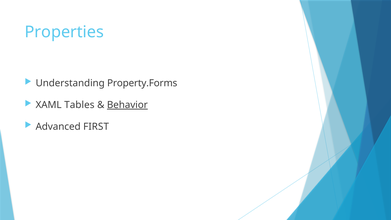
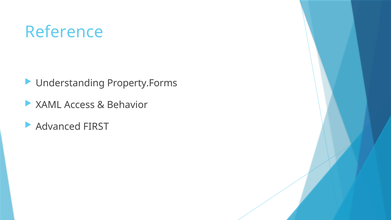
Properties: Properties -> Reference
Tables: Tables -> Access
Behavior underline: present -> none
